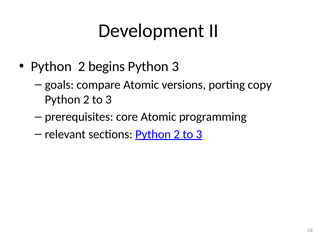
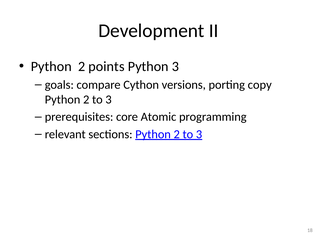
begins: begins -> points
compare Atomic: Atomic -> Cython
